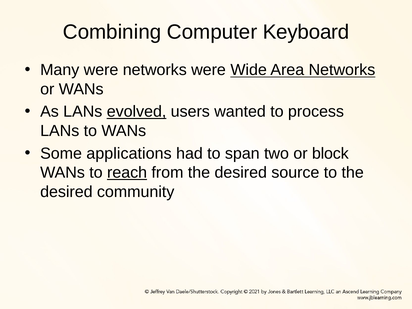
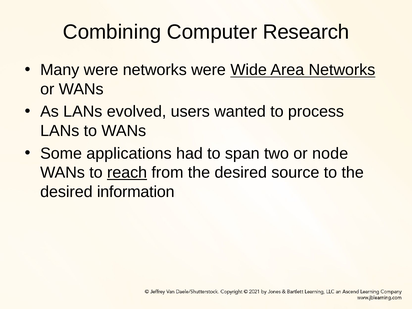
Keyboard: Keyboard -> Research
evolved underline: present -> none
block: block -> node
community: community -> information
